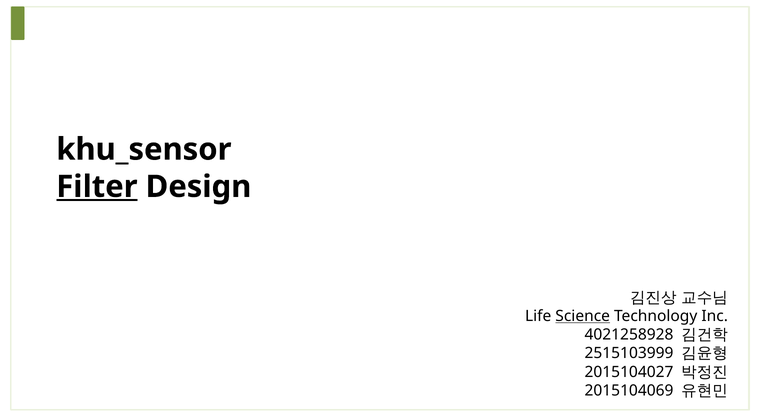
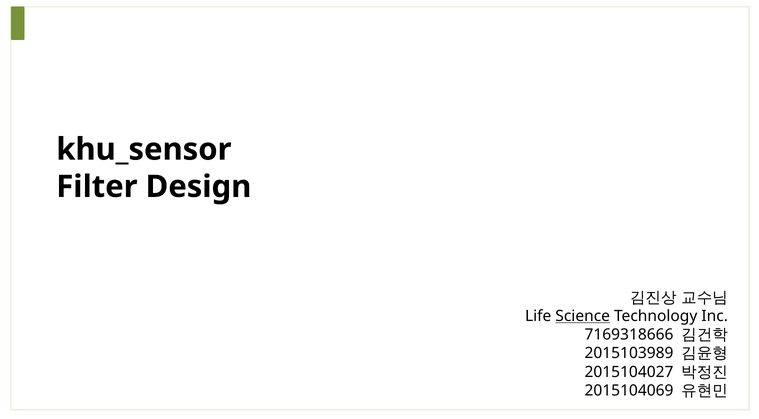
Filter underline: present -> none
4021258928: 4021258928 -> 7169318666
2515103999: 2515103999 -> 2015103989
